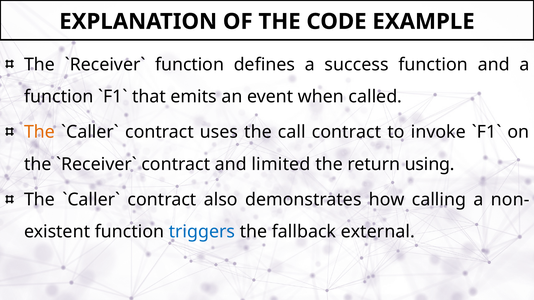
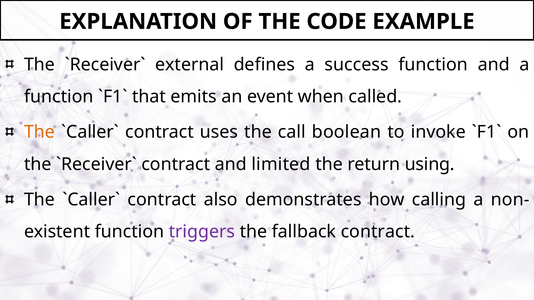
function at (190, 65): function -> external
call contract: contract -> boolean
triggers colour: blue -> purple
fallback external: external -> contract
